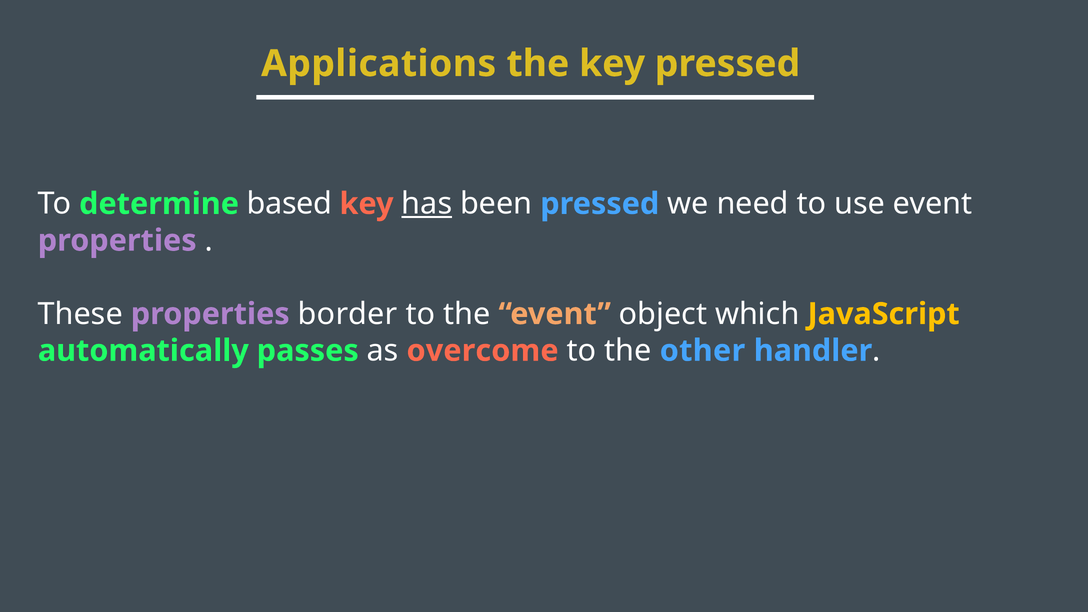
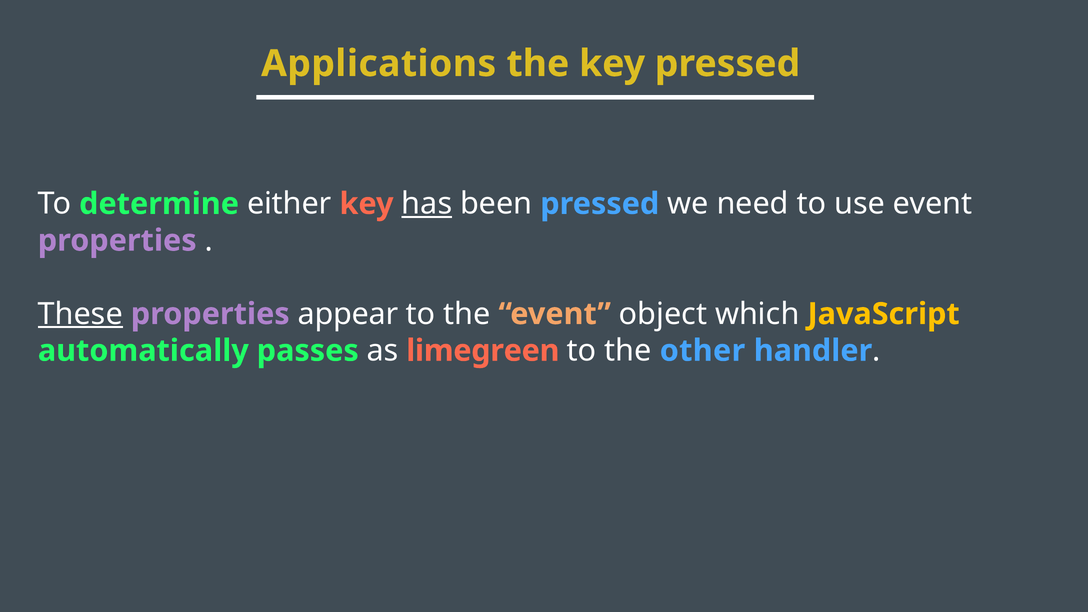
based: based -> either
These underline: none -> present
border: border -> appear
overcome: overcome -> limegreen
